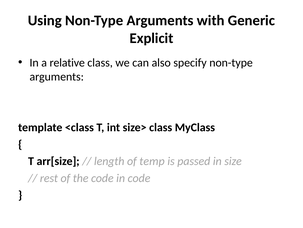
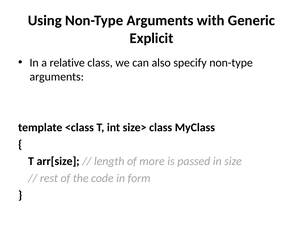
temp: temp -> more
in code: code -> form
